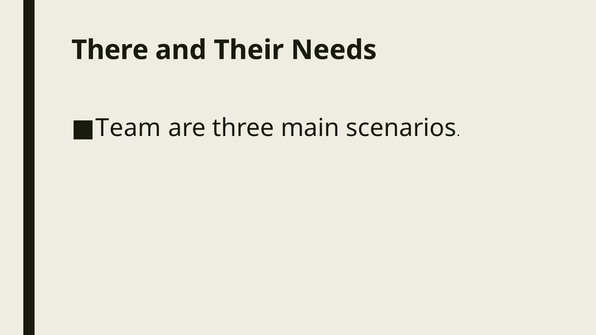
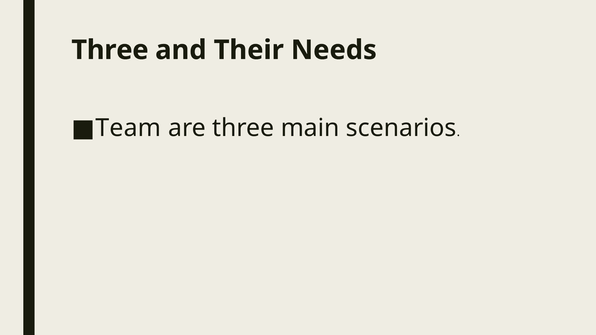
There at (110, 50): There -> Three
